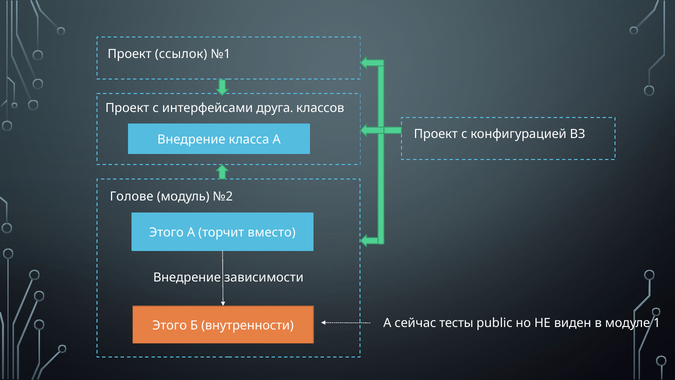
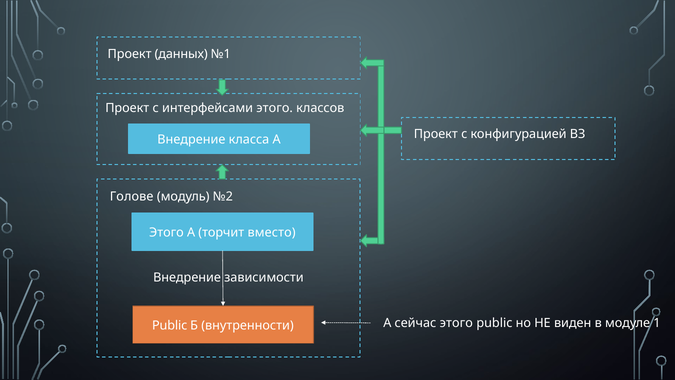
ссылок: ссылок -> данных
интерфейсами друга: друга -> этого
сейчас тесты: тесты -> этого
Этого at (170, 325): Этого -> Public
